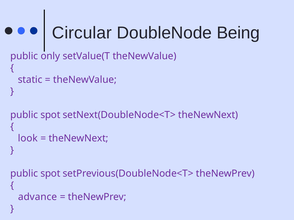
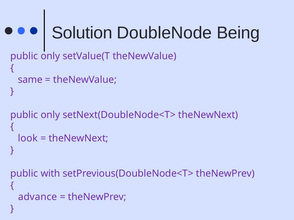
Circular: Circular -> Solution
static: static -> same
spot at (50, 115): spot -> only
spot at (50, 174): spot -> with
